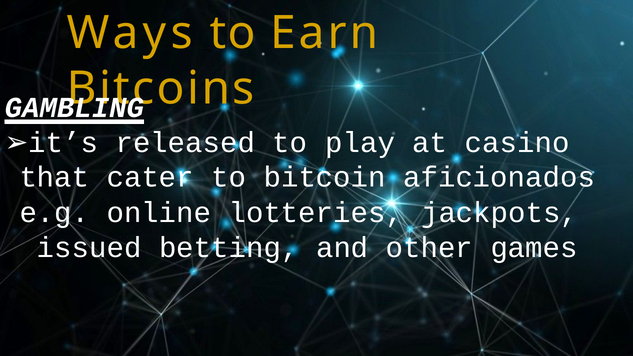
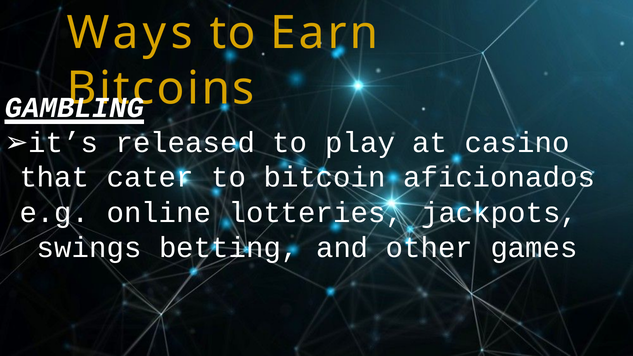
issued: issued -> swings
